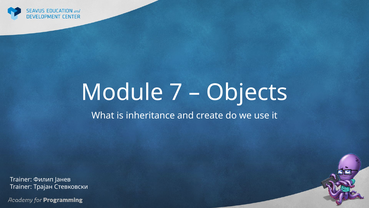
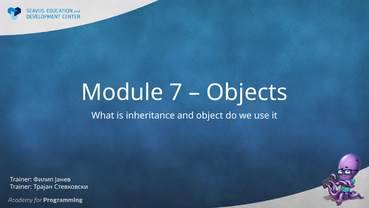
create: create -> object
